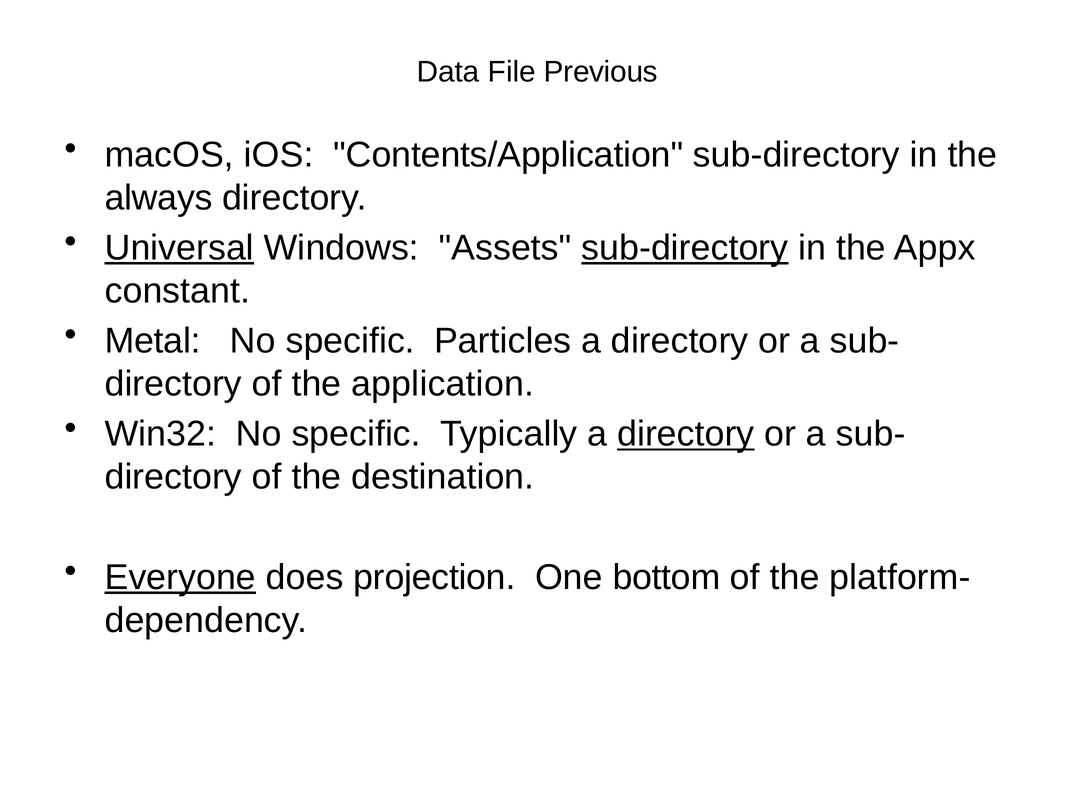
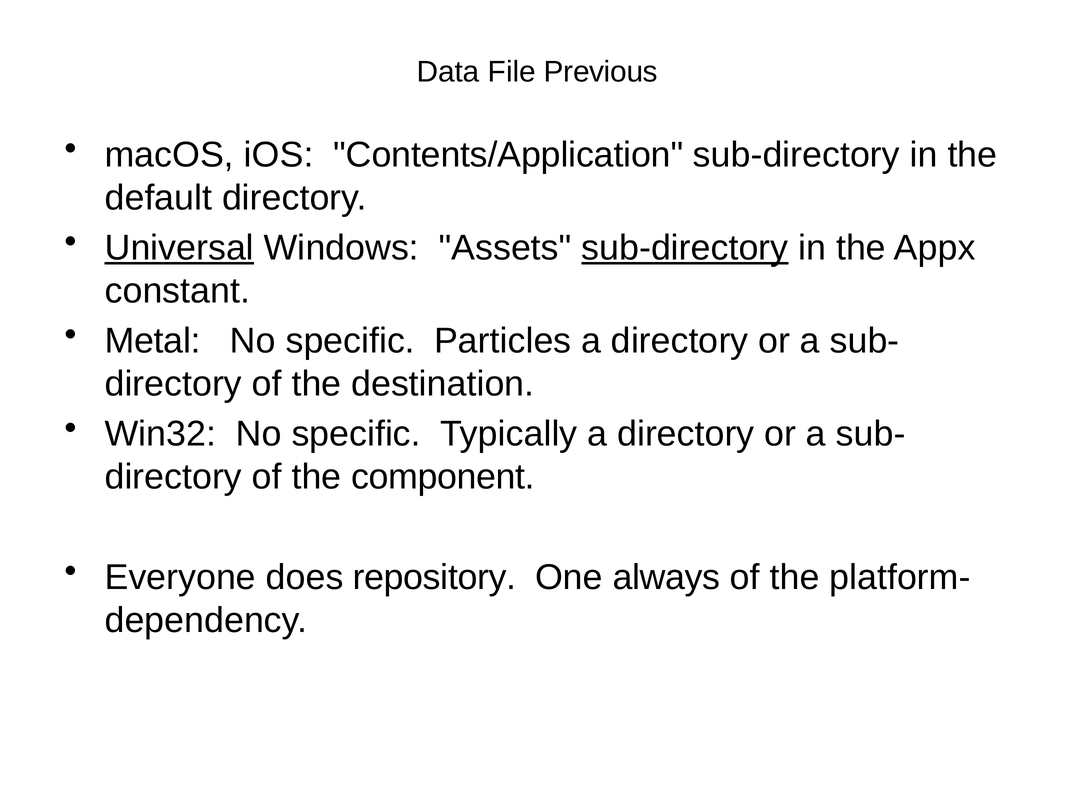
always: always -> default
application: application -> destination
directory at (686, 434) underline: present -> none
destination: destination -> component
Everyone underline: present -> none
projection: projection -> repository
bottom: bottom -> always
